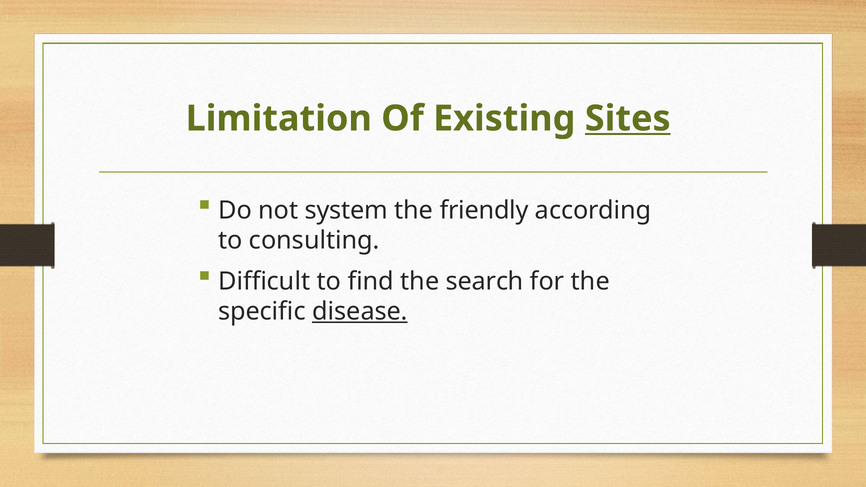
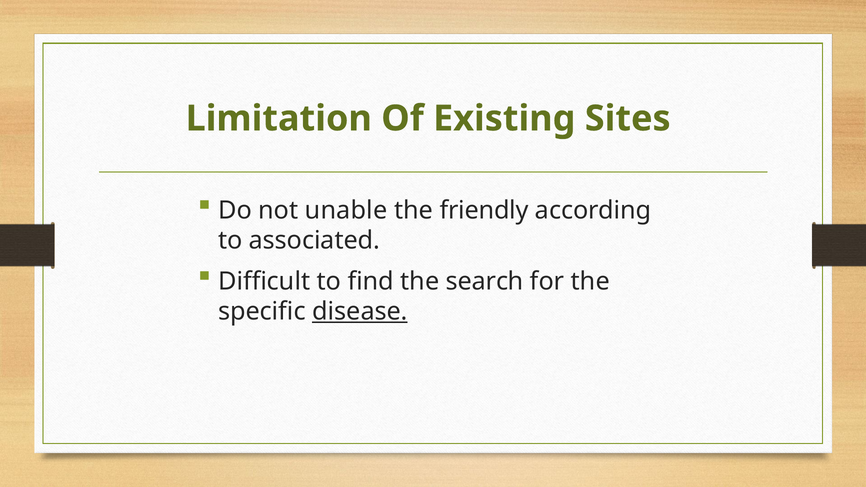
Sites underline: present -> none
system: system -> unable
consulting: consulting -> associated
